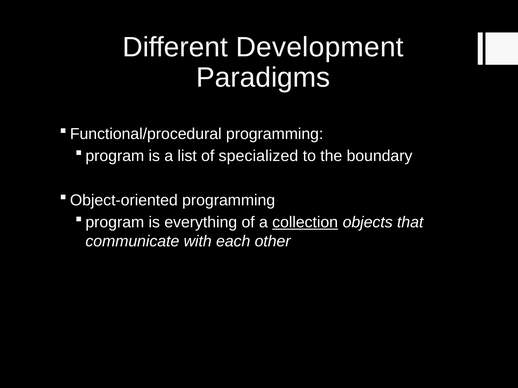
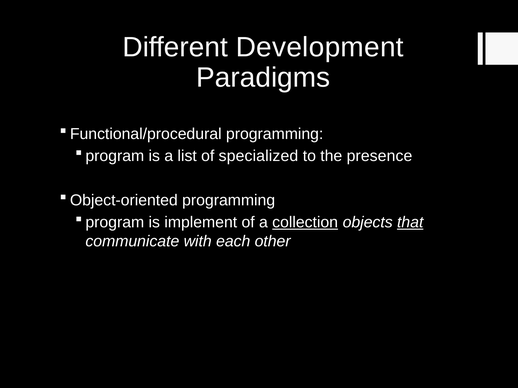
boundary: boundary -> presence
everything: everything -> implement
that underline: none -> present
